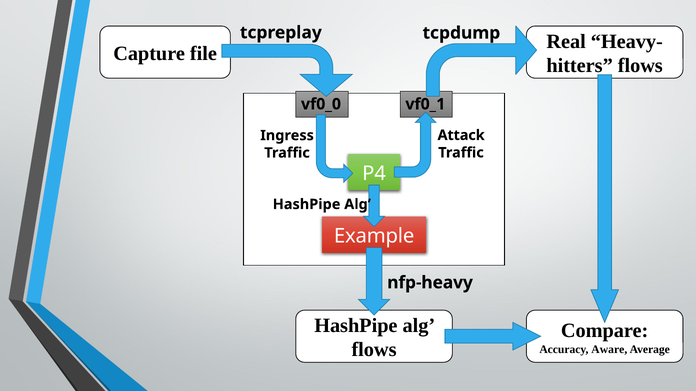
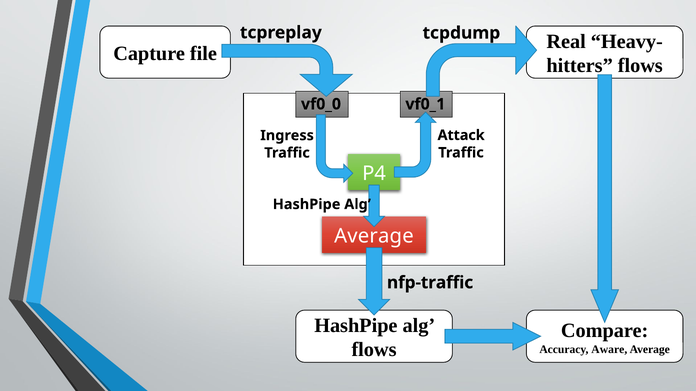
Example at (374, 236): Example -> Average
nfp-heavy: nfp-heavy -> nfp-traffic
